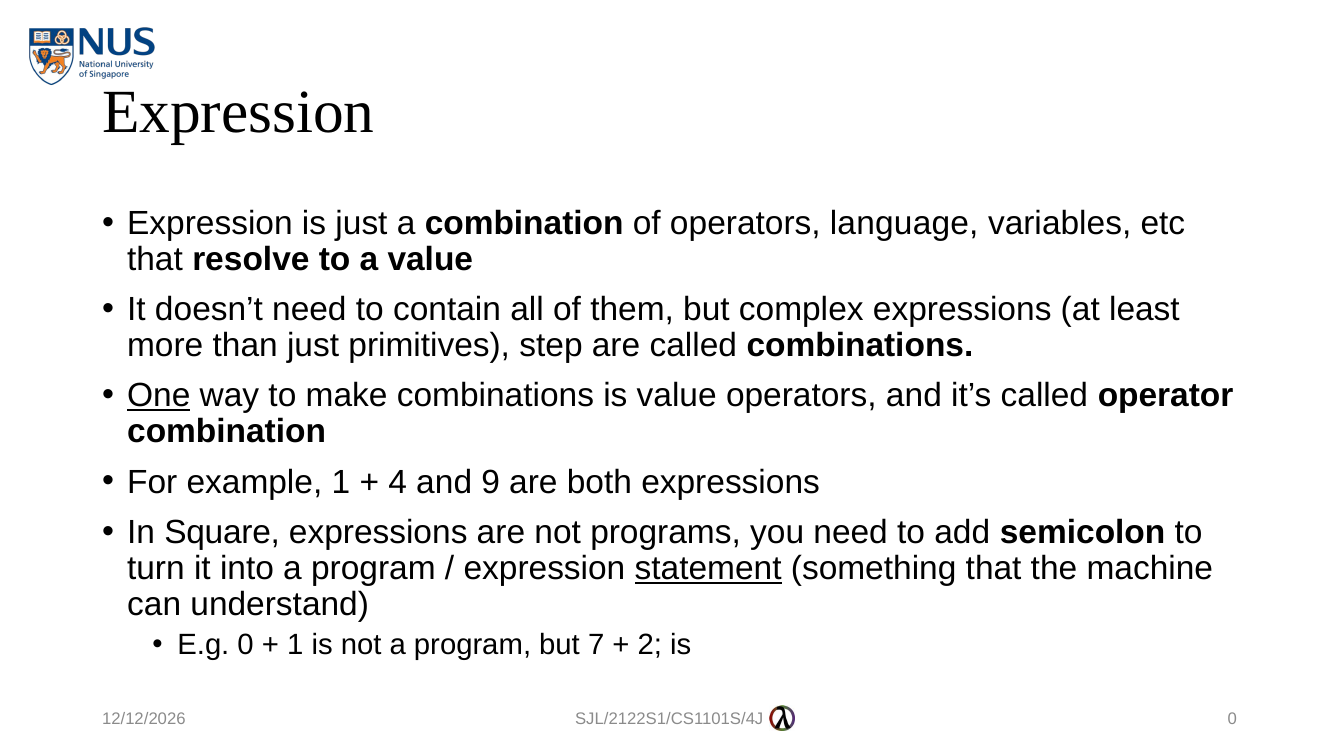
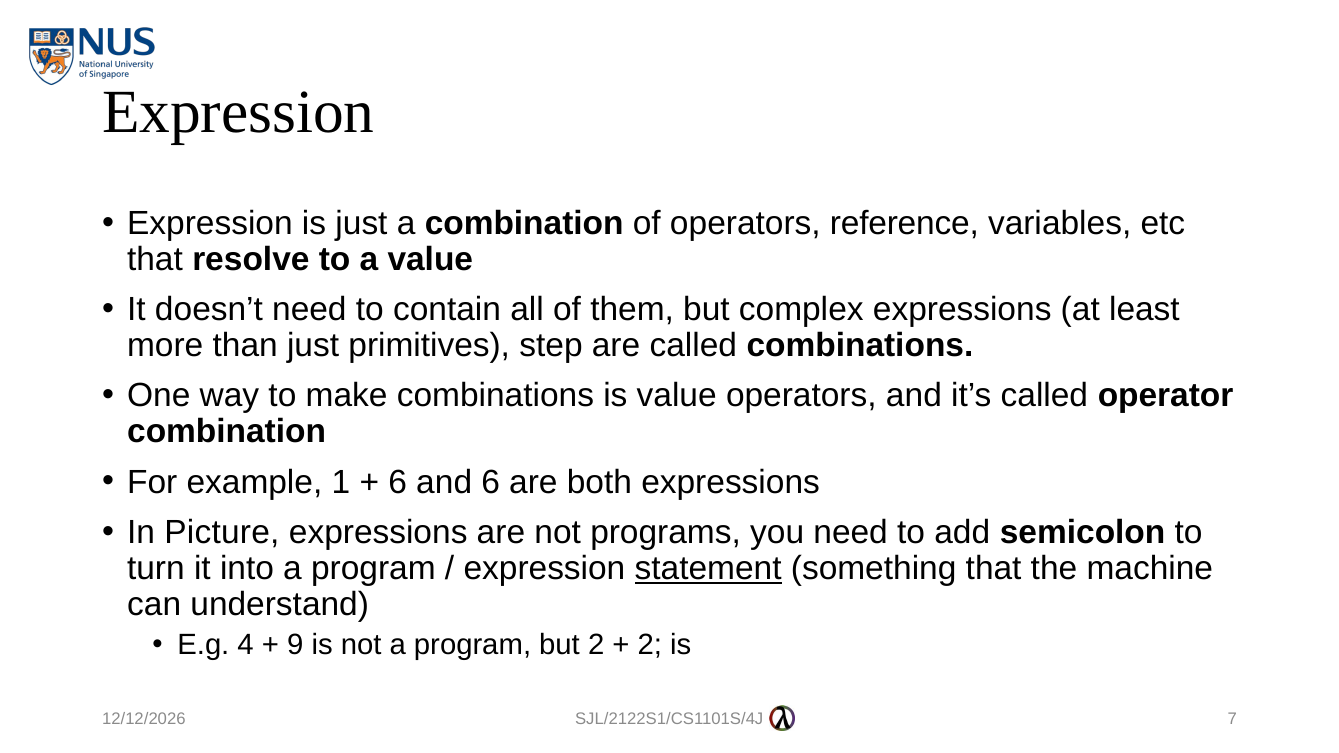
language: language -> reference
One underline: present -> none
4 at (398, 482): 4 -> 6
and 9: 9 -> 6
Square: Square -> Picture
E.g 0: 0 -> 4
1 at (295, 645): 1 -> 9
but 7: 7 -> 2
SJL/2122S1/CS1101S/4J 0: 0 -> 7
